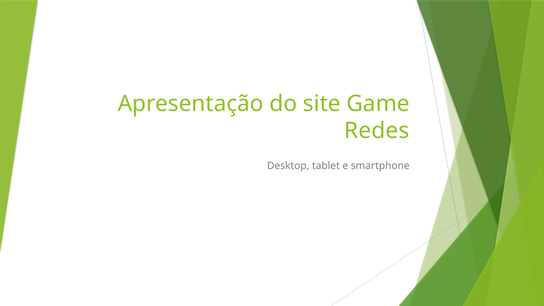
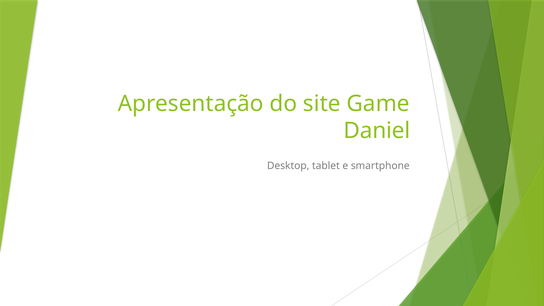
Redes: Redes -> Daniel
